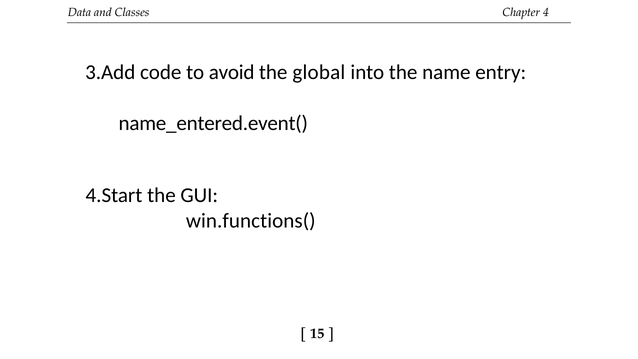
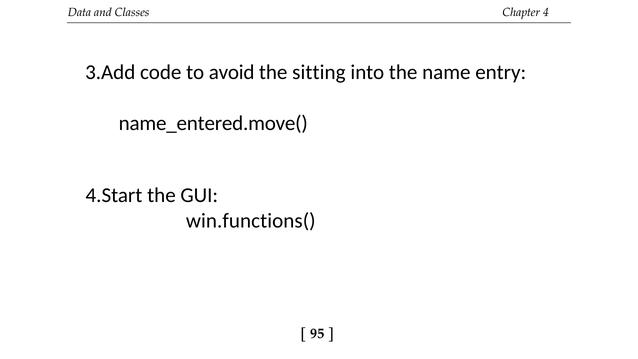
global: global -> sitting
name_entered.event(: name_entered.event( -> name_entered.move(
15: 15 -> 95
